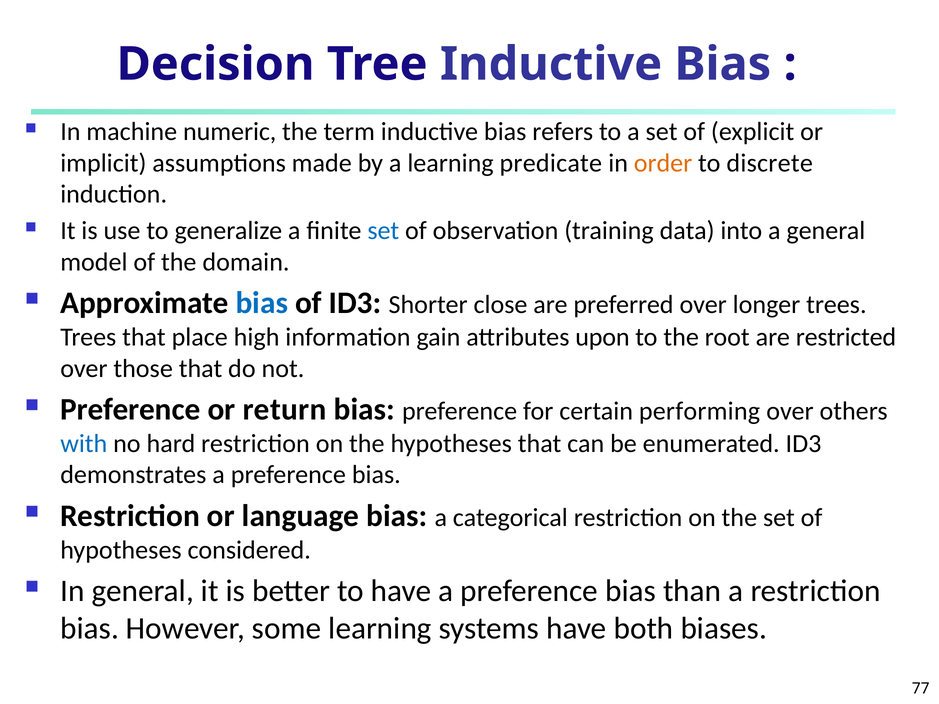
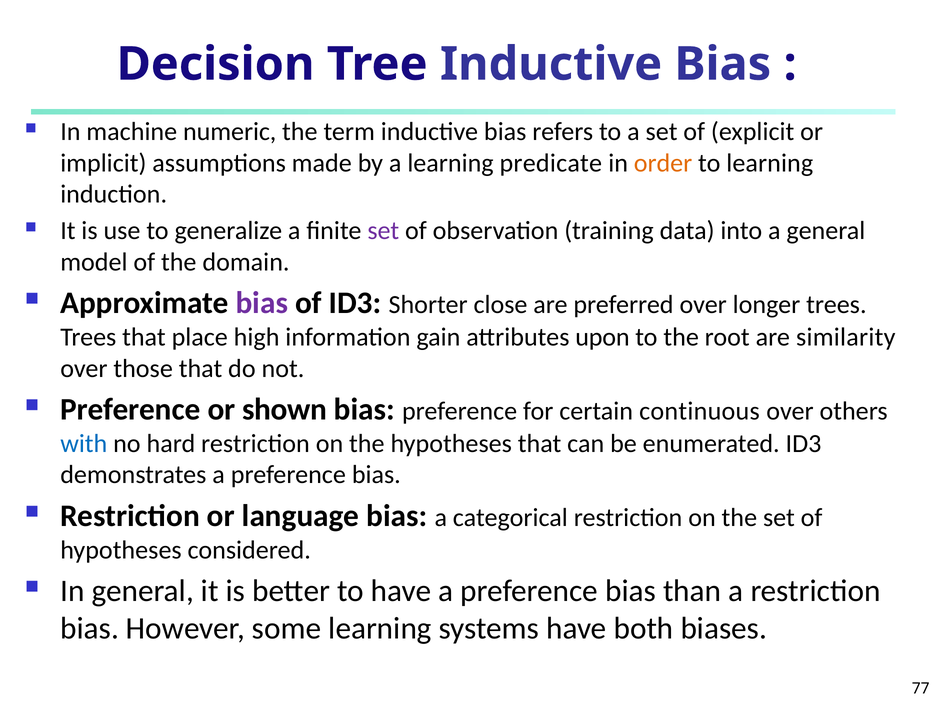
to discrete: discrete -> learning
set at (383, 231) colour: blue -> purple
bias at (262, 303) colour: blue -> purple
restricted: restricted -> similarity
return: return -> shown
performing: performing -> continuous
